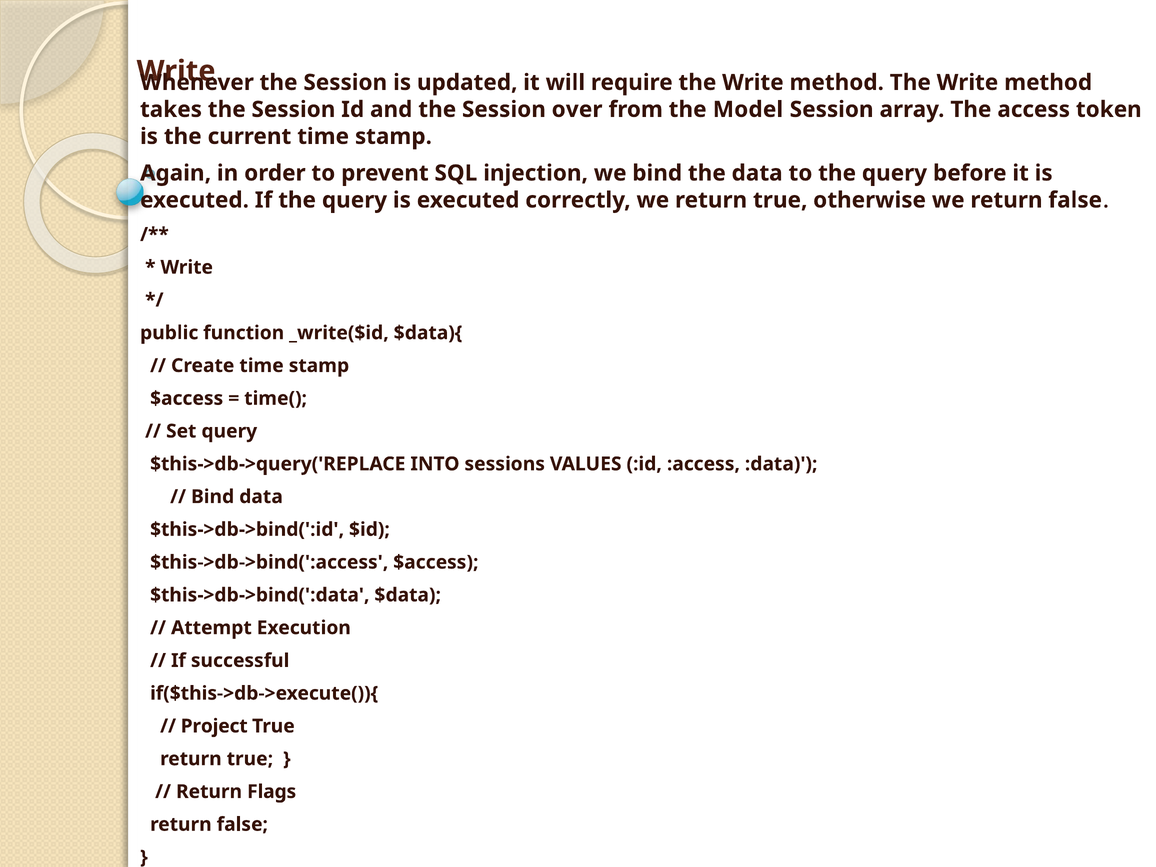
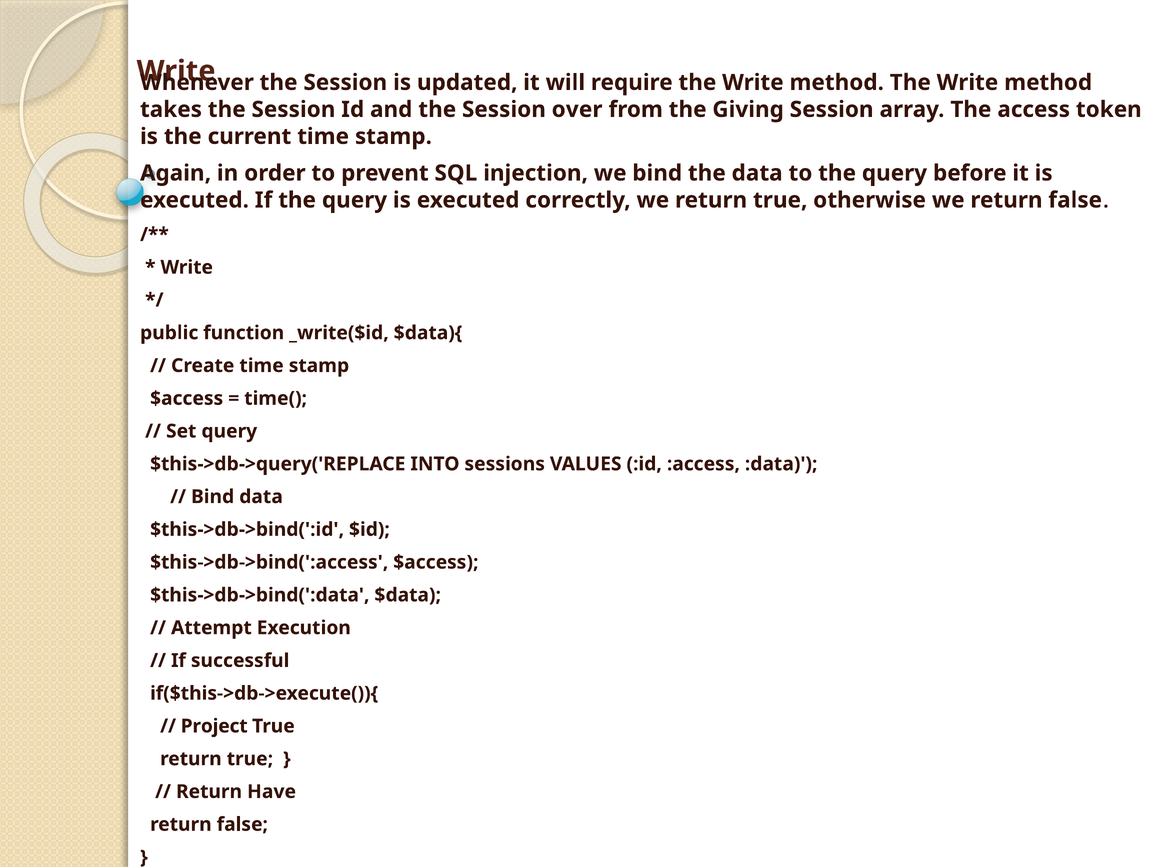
Model: Model -> Giving
Flags: Flags -> Have
